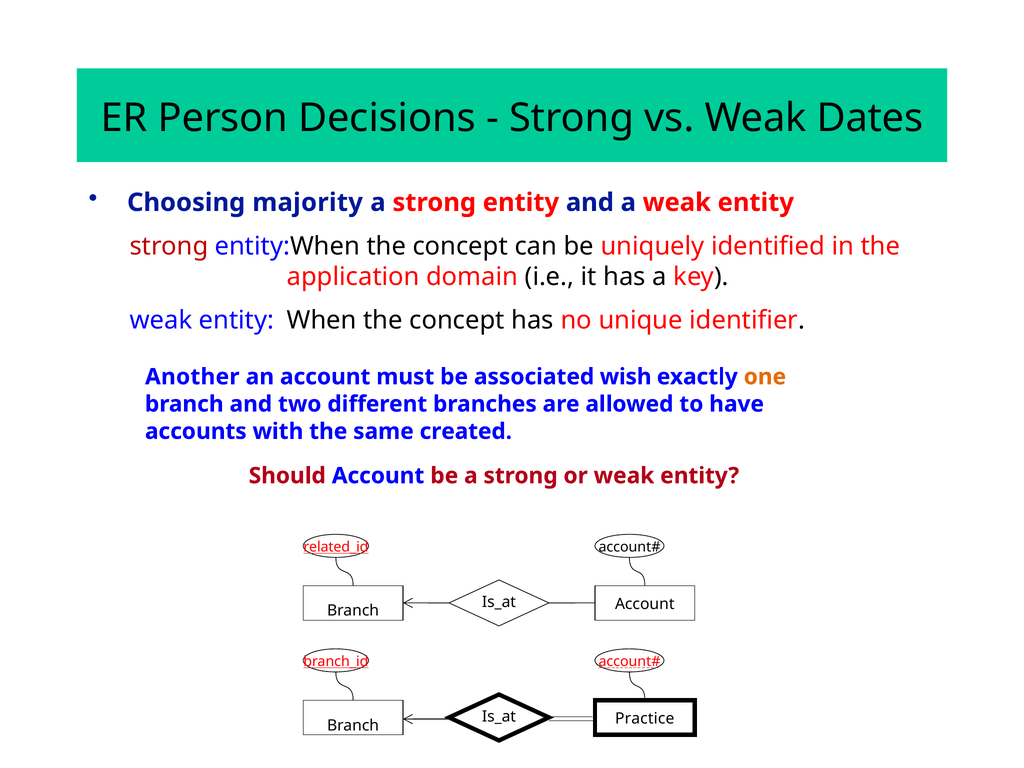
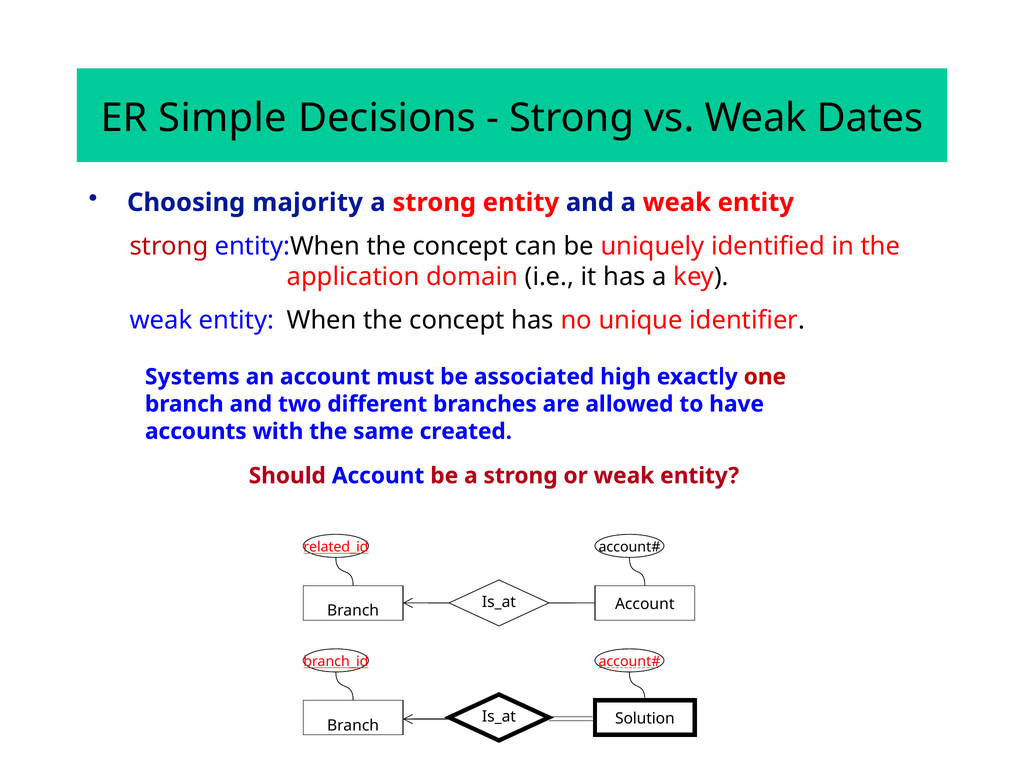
Person: Person -> Simple
Another: Another -> Systems
wish: wish -> high
one colour: orange -> red
Practice: Practice -> Solution
